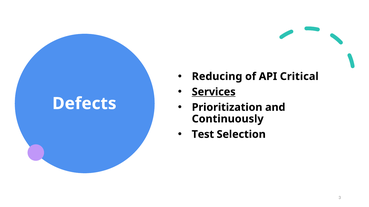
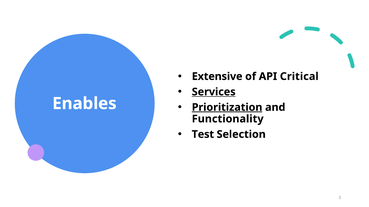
Reducing: Reducing -> Extensive
Defects: Defects -> Enables
Prioritization underline: none -> present
Continuously: Continuously -> Functionality
